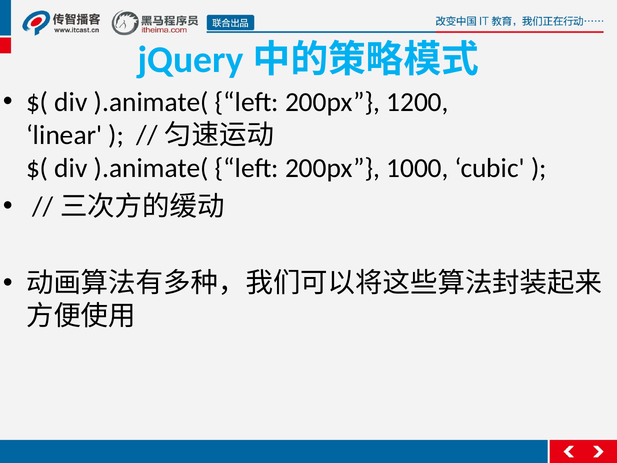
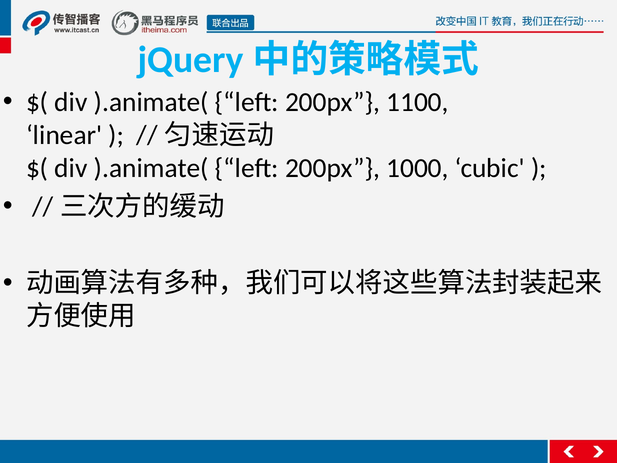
1200: 1200 -> 1100
